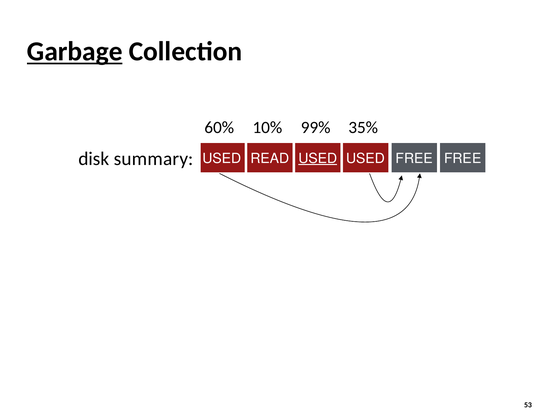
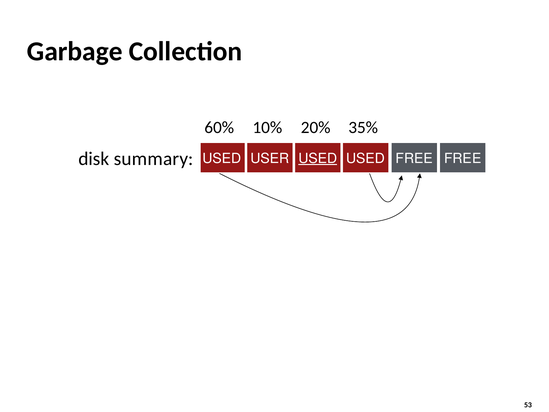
Garbage underline: present -> none
99%: 99% -> 20%
READ: READ -> USER
